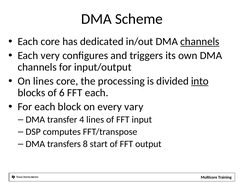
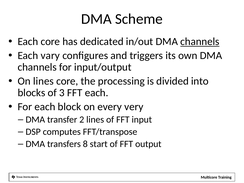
very: very -> vary
into underline: present -> none
6: 6 -> 3
vary: vary -> very
4: 4 -> 2
